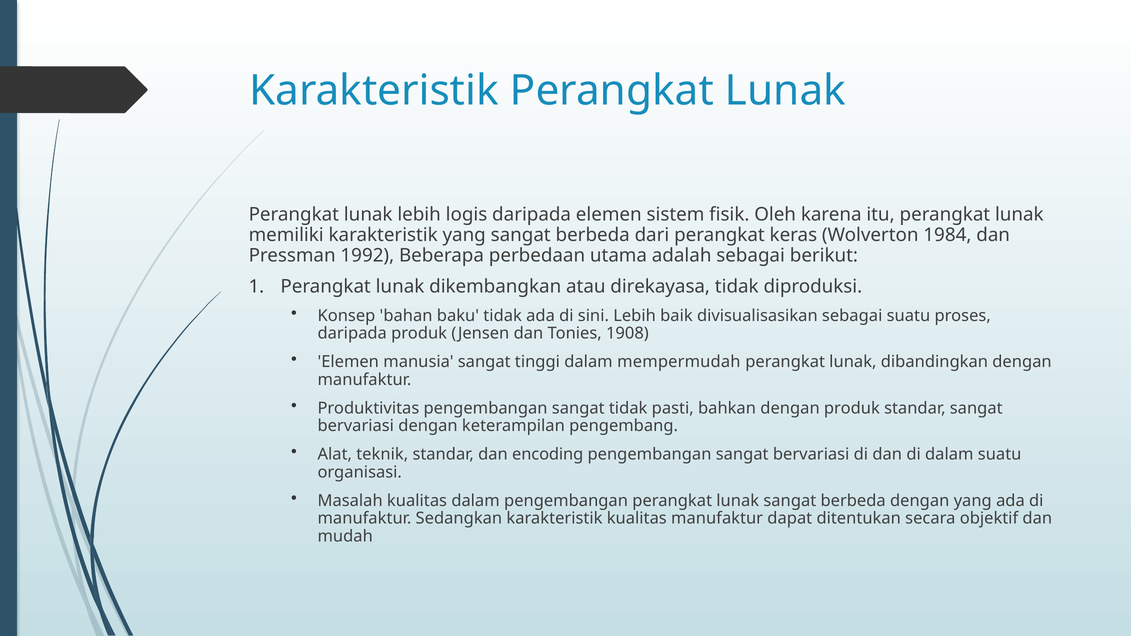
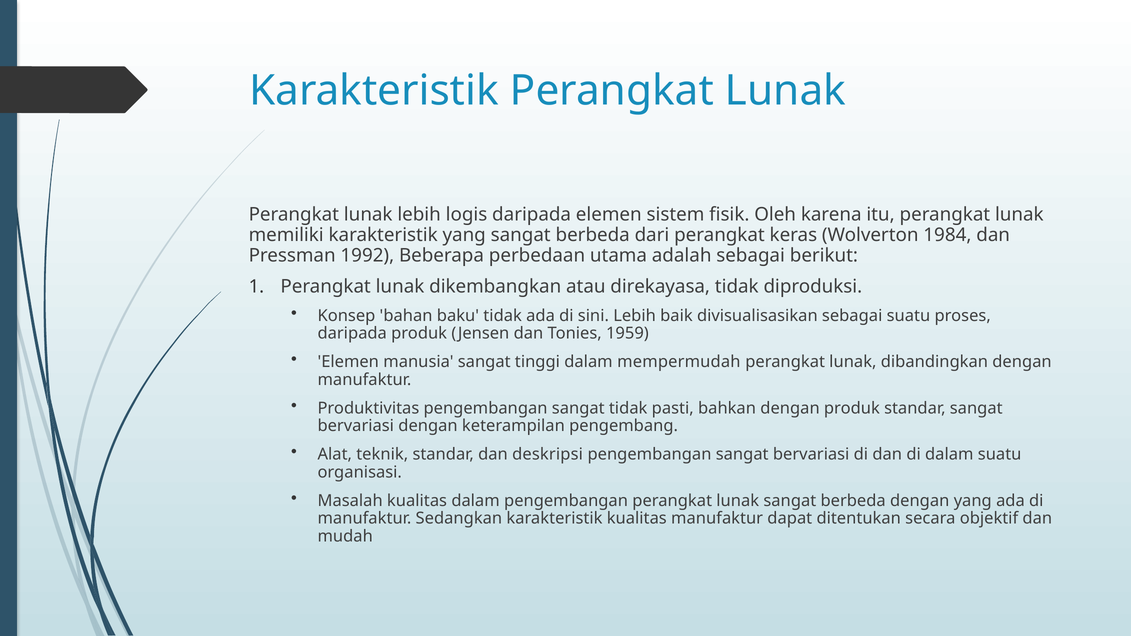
1908: 1908 -> 1959
encoding: encoding -> deskripsi
